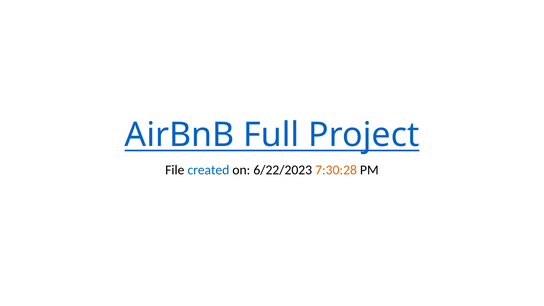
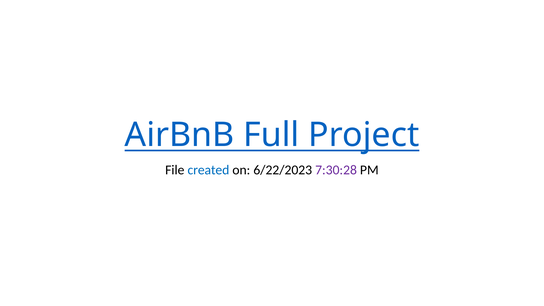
7:30:28 colour: orange -> purple
